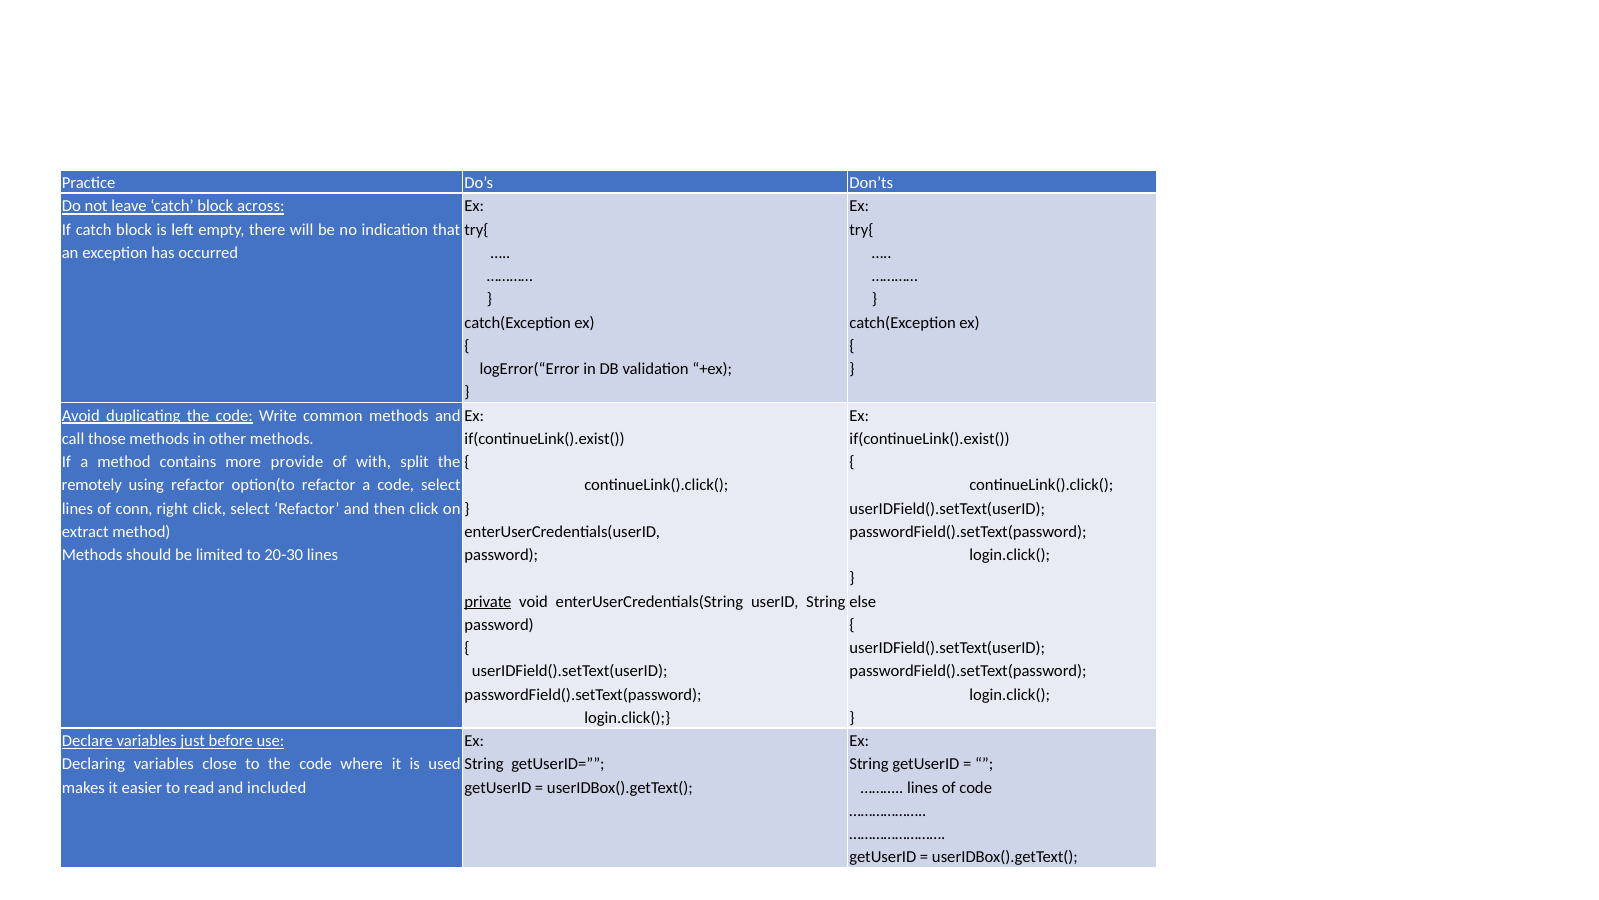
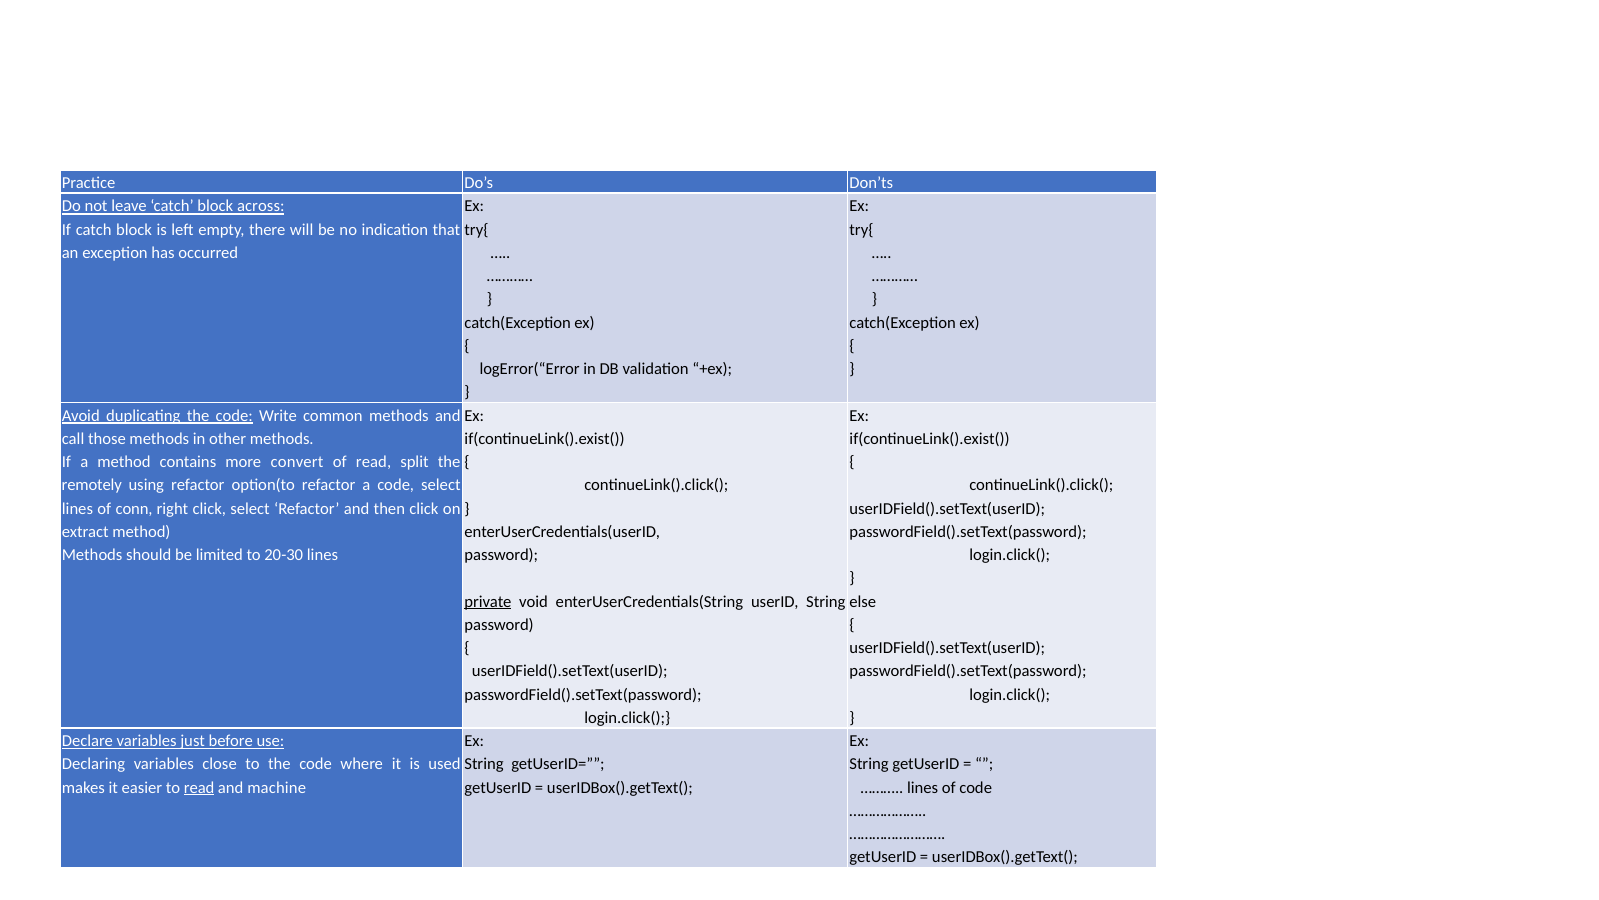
provide: provide -> convert
of with: with -> read
read at (199, 787) underline: none -> present
included: included -> machine
